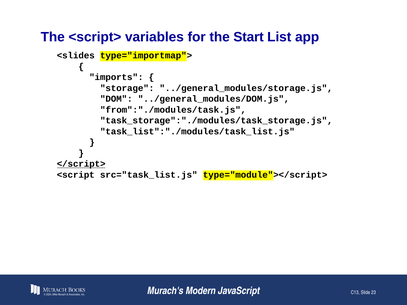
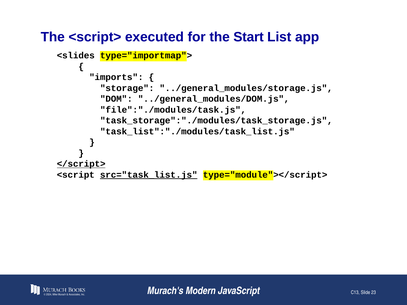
variables: variables -> executed
from":"./modules/task.js: from":"./modules/task.js -> file":"./modules/task.js
src="task_list.js underline: none -> present
